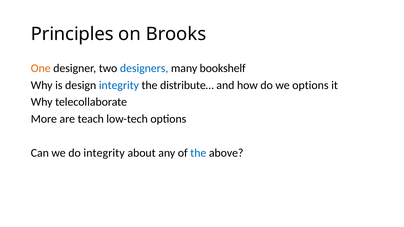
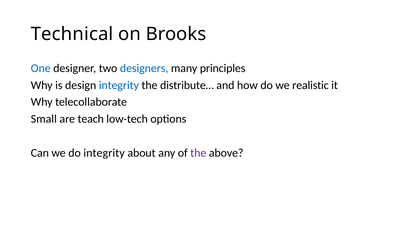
Principles: Principles -> Technical
One colour: orange -> blue
bookshelf: bookshelf -> principles
we options: options -> realistic
More: More -> Small
the at (198, 153) colour: blue -> purple
